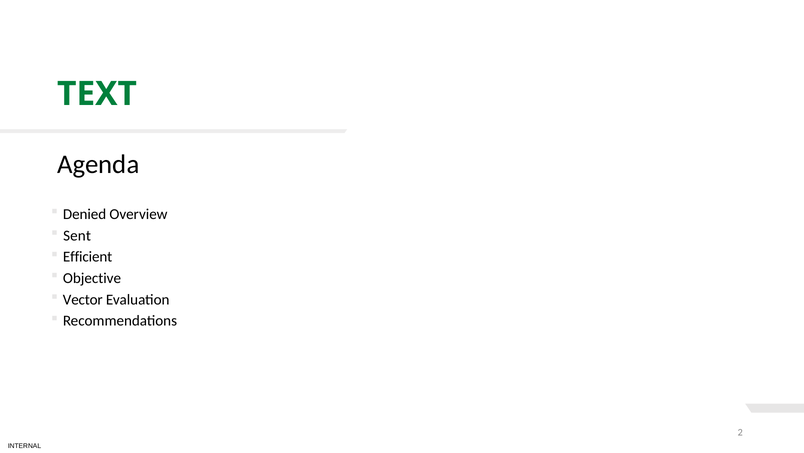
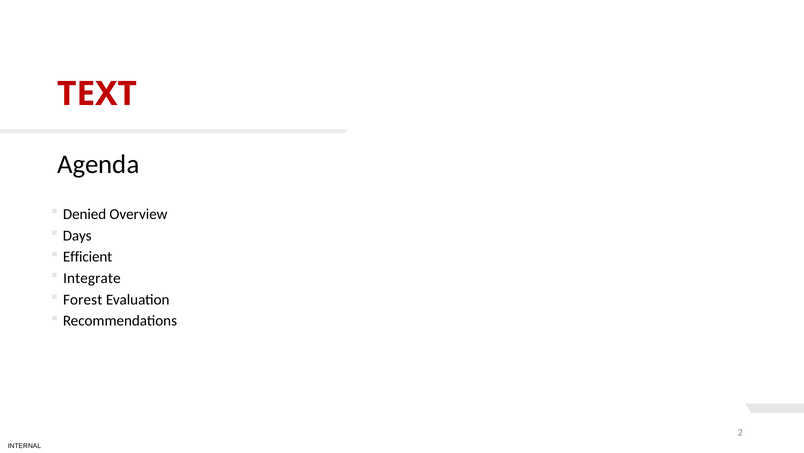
TEXT colour: green -> red
Sent: Sent -> Days
Objective: Objective -> Integrate
Vector: Vector -> Forest
